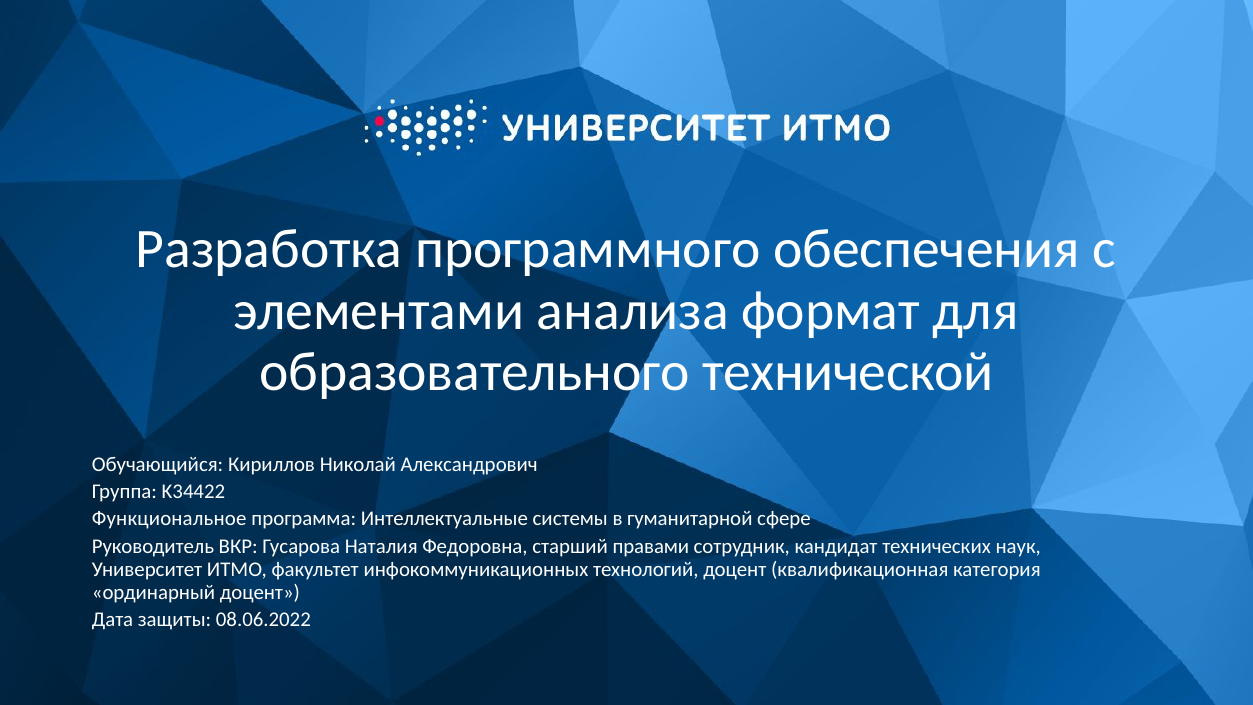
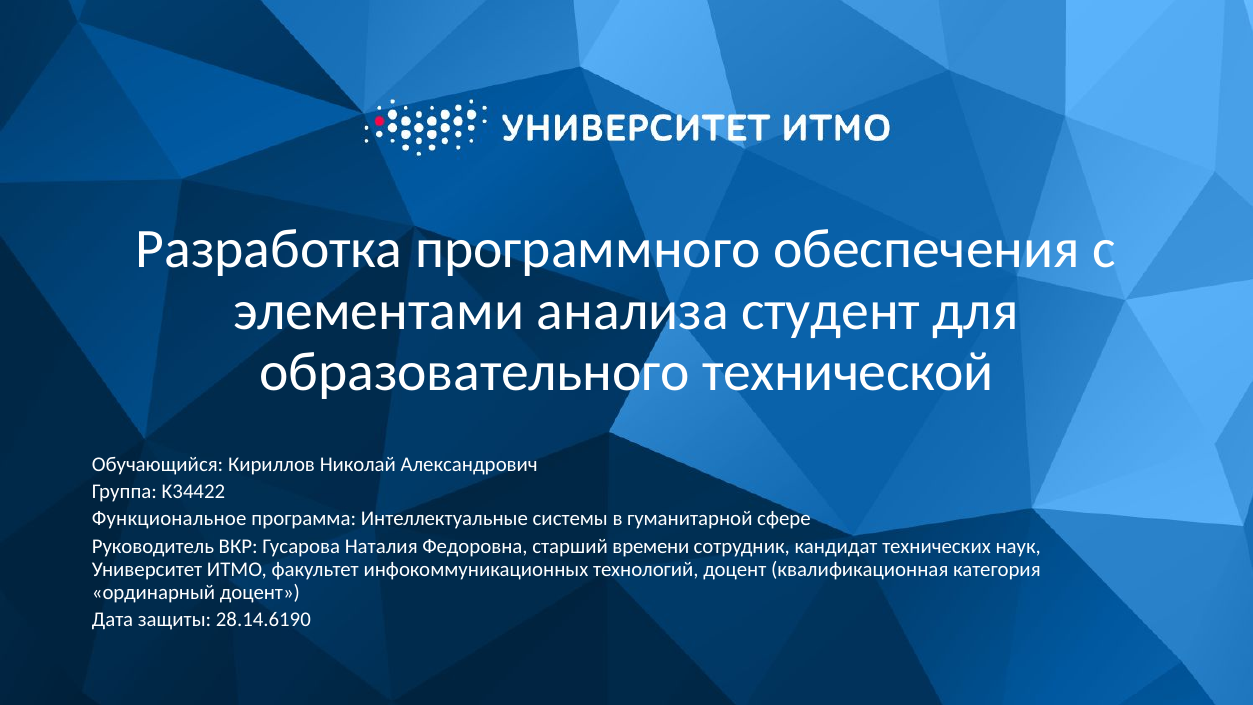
формат: формат -> студент
правами: правами -> времени
08.06.2022: 08.06.2022 -> 28.14.6190
